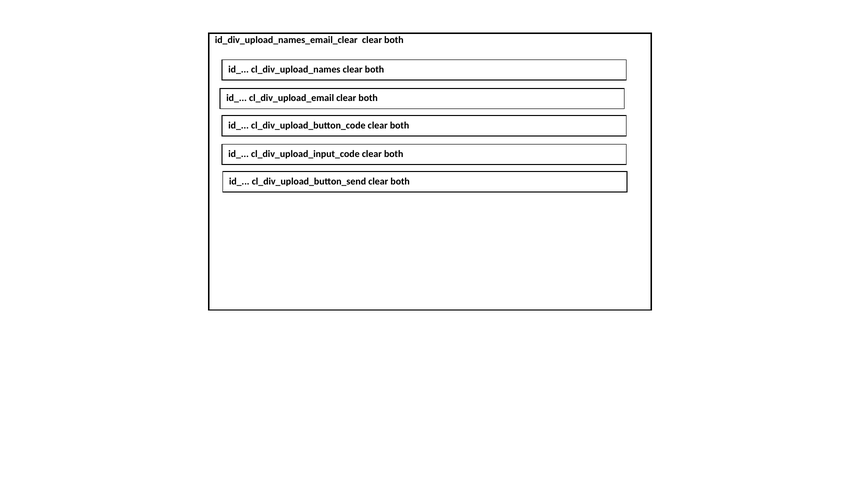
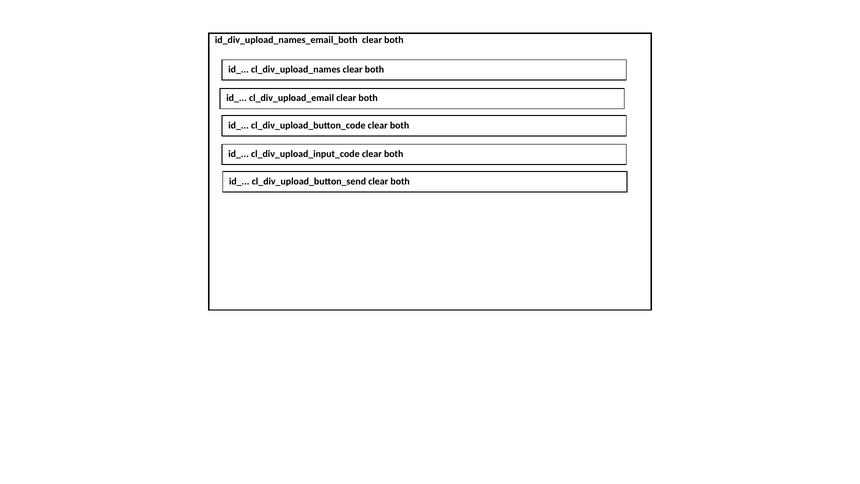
id_div_upload_names_email_clear: id_div_upload_names_email_clear -> id_div_upload_names_email_both
